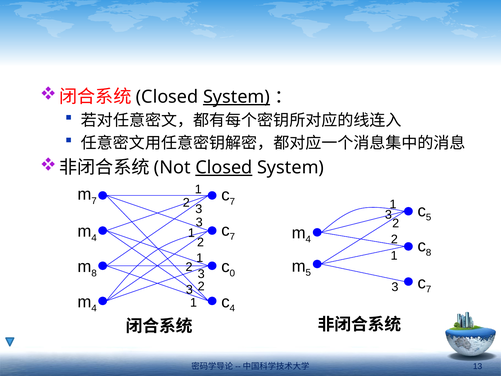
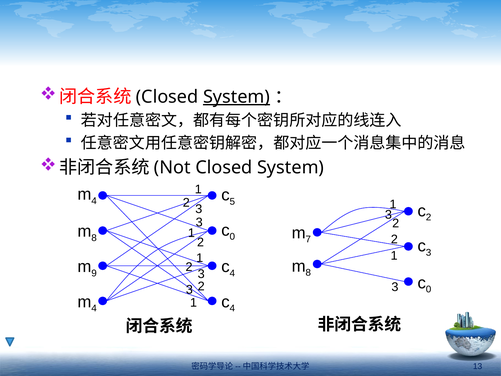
Closed at (224, 167) underline: present -> none
7 at (94, 201): 7 -> 4
7 at (232, 201): 7 -> 5
5 at (429, 217): 5 -> 2
7 at (232, 237): 7 -> 0
4 at (94, 238): 4 -> 8
4 at (308, 239): 4 -> 7
8 at (429, 252): 8 -> 3
5 at (308, 273): 5 -> 8
8 at (94, 273): 8 -> 9
0 at (232, 273): 0 -> 4
7 at (429, 289): 7 -> 0
